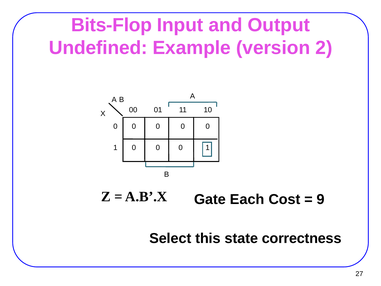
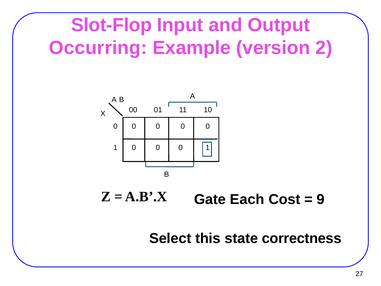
Bits-Flop: Bits-Flop -> Slot-Flop
Undefined: Undefined -> Occurring
